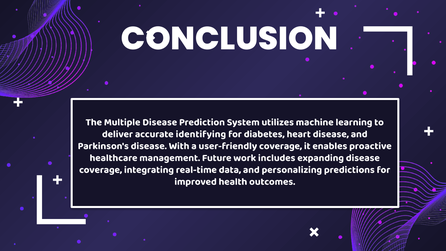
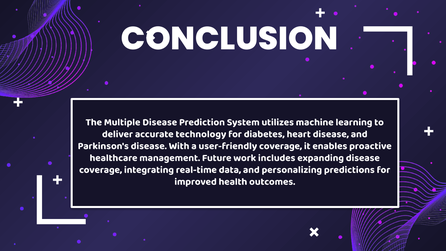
identifying: identifying -> technology
